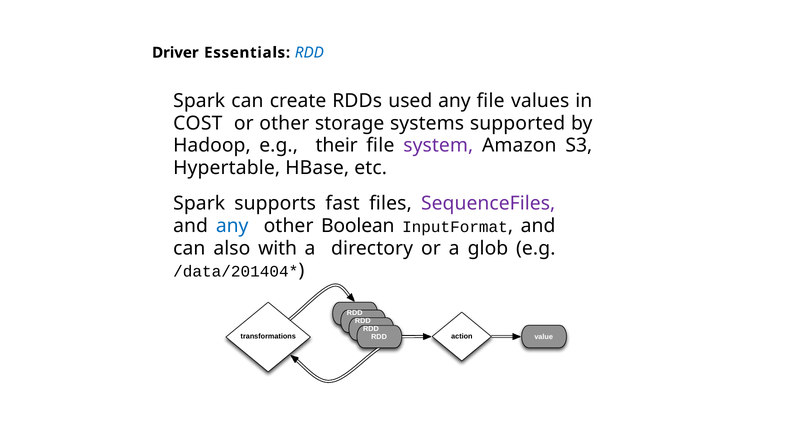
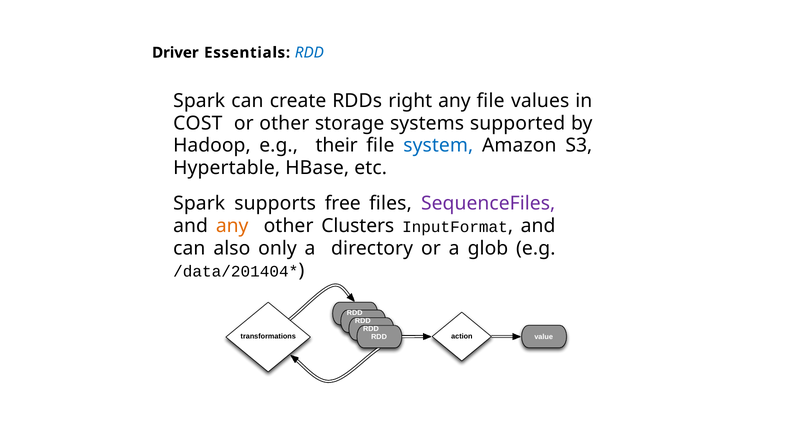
used: used -> right
system colour: purple -> blue
fast: fast -> free
any at (232, 226) colour: blue -> orange
Boolean: Boolean -> Clusters
with: with -> only
